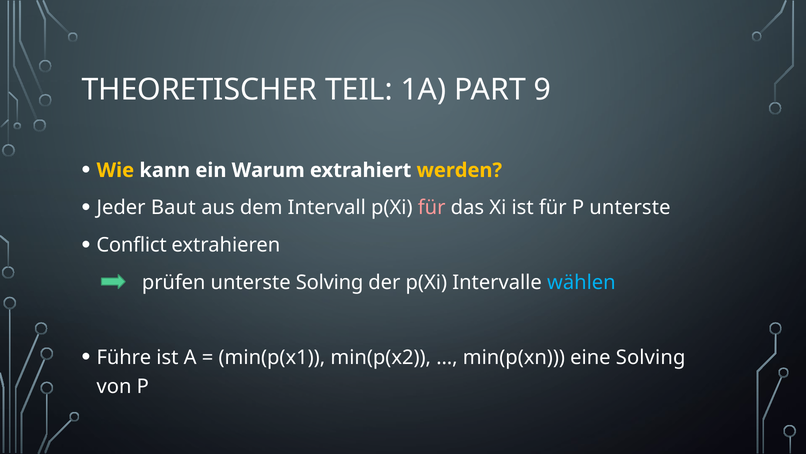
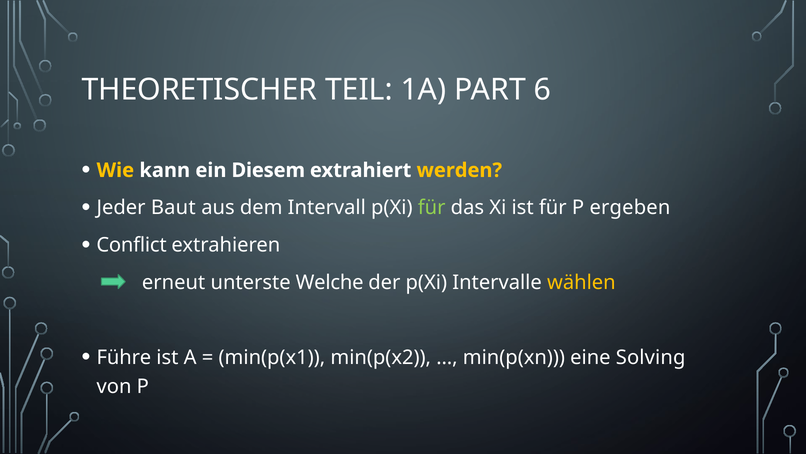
9: 9 -> 6
Warum: Warum -> Diesem
für at (432, 207) colour: pink -> light green
P unterste: unterste -> ergeben
prüfen: prüfen -> erneut
unterste Solving: Solving -> Welche
wählen colour: light blue -> yellow
